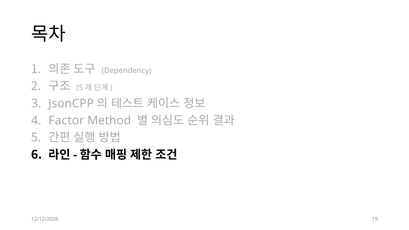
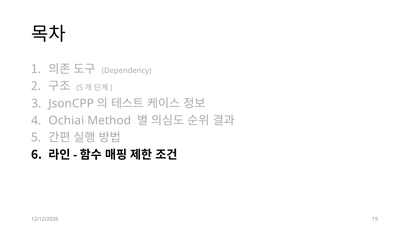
Factor: Factor -> Ochiai
